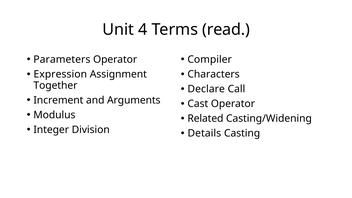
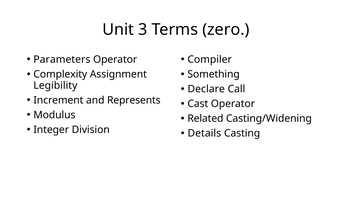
4: 4 -> 3
read: read -> zero
Expression: Expression -> Complexity
Characters: Characters -> Something
Together: Together -> Legibility
Arguments: Arguments -> Represents
